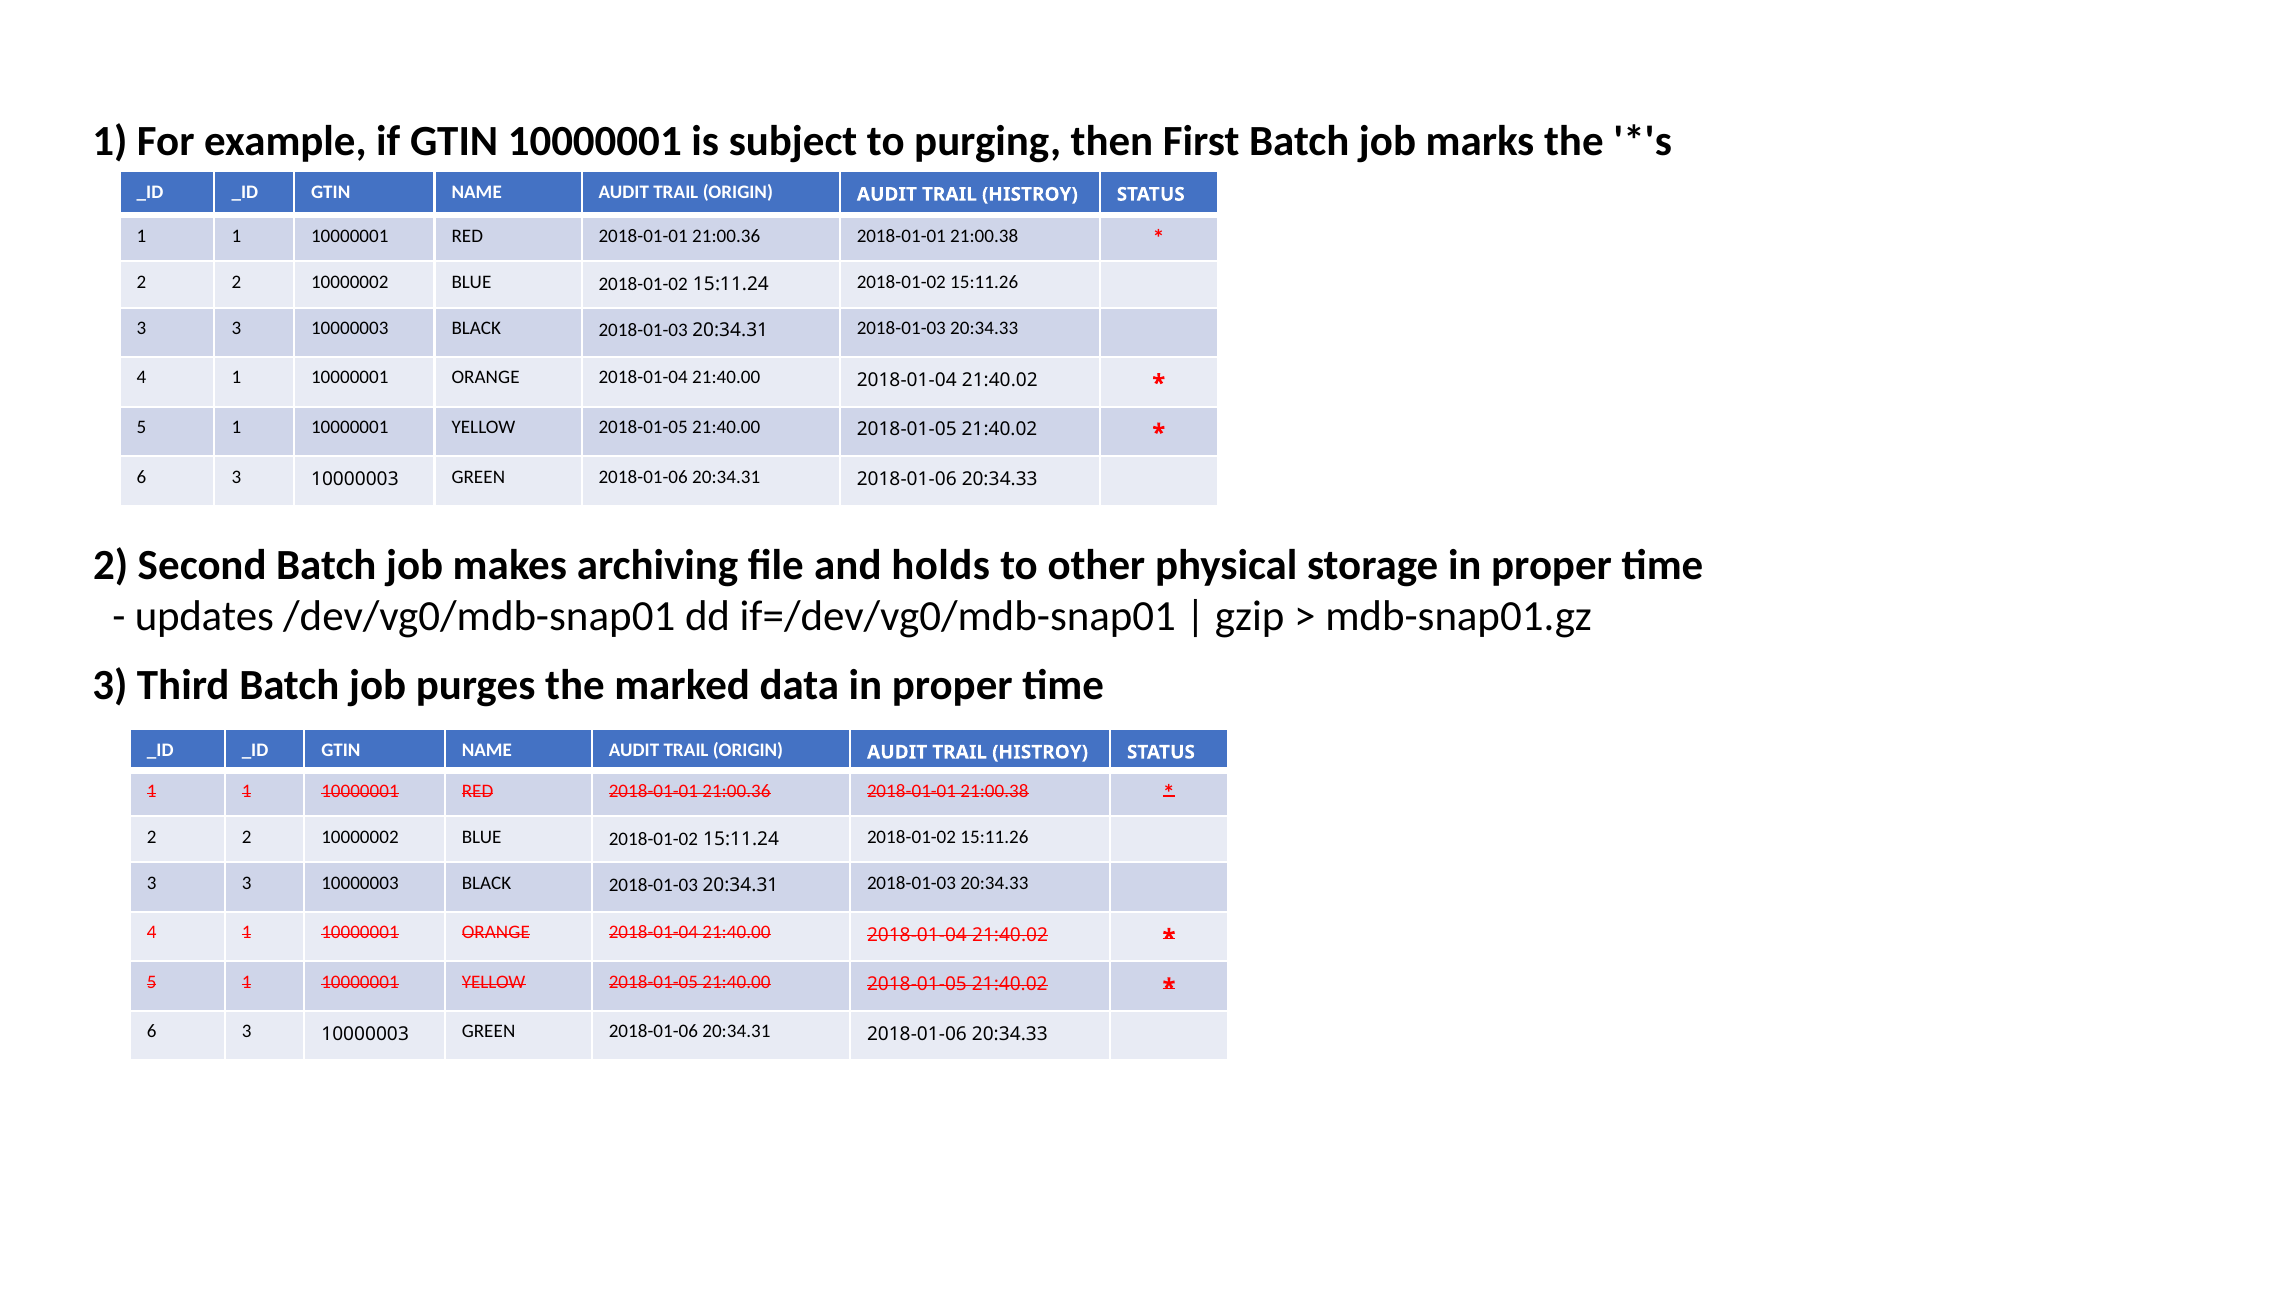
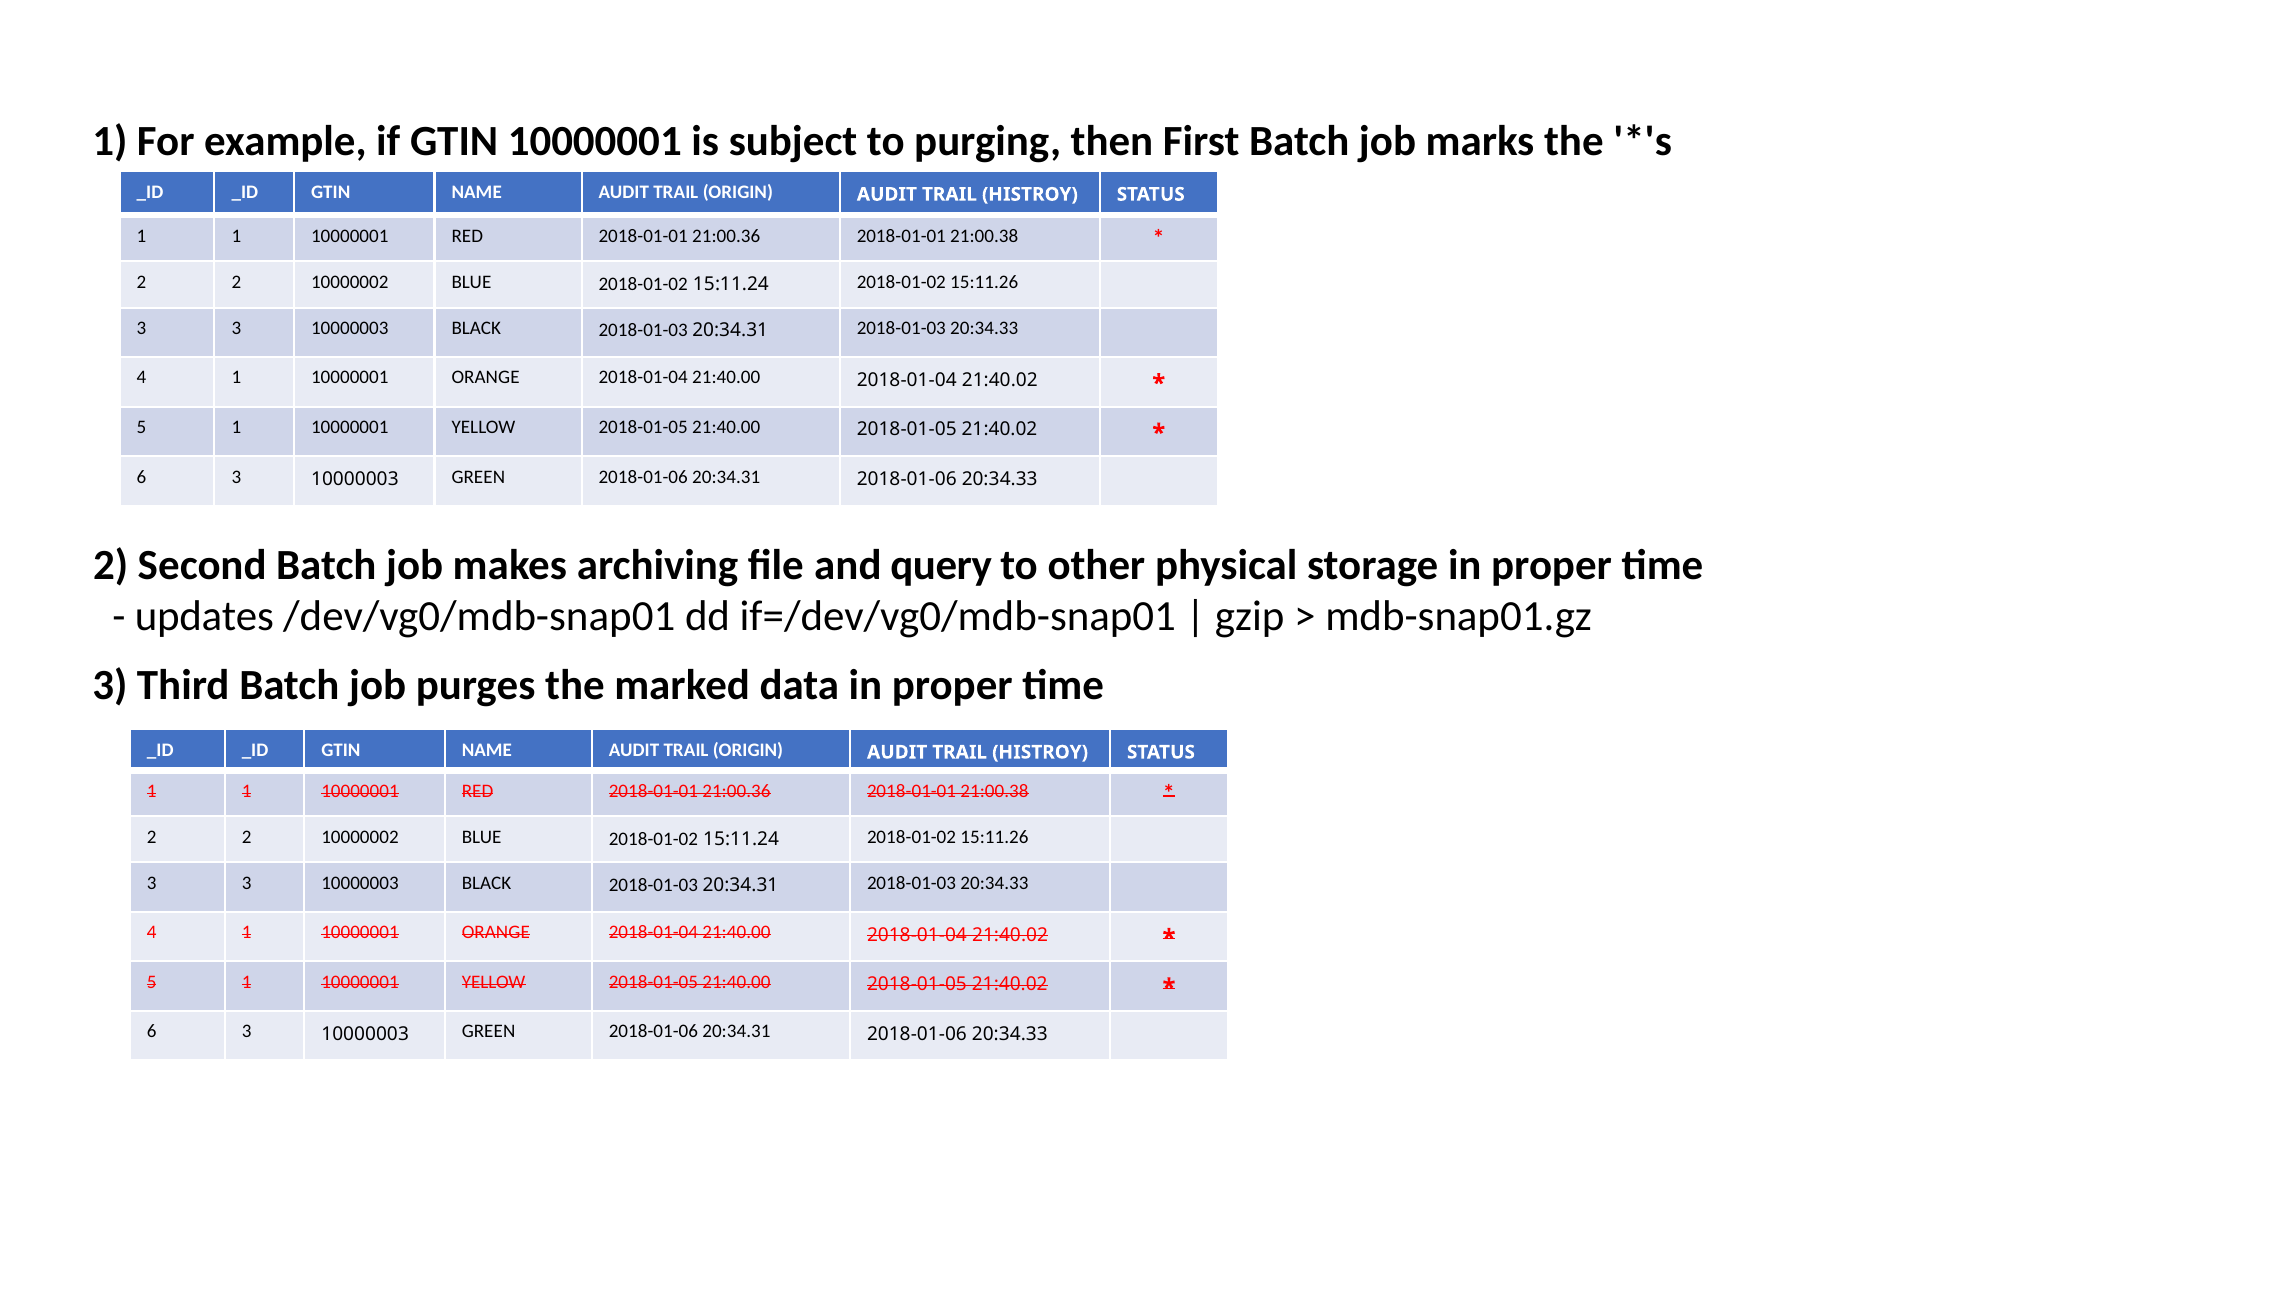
holds: holds -> query
